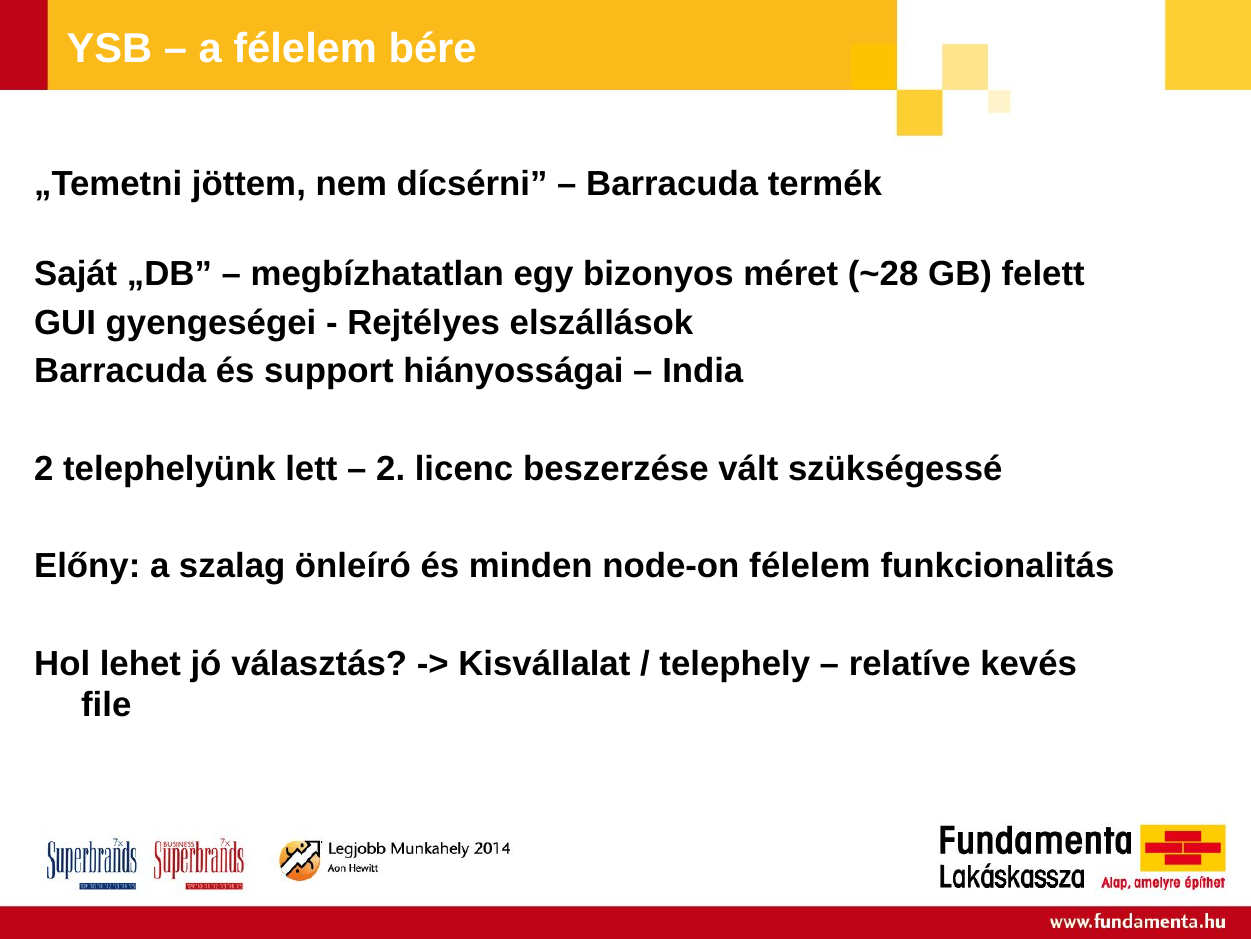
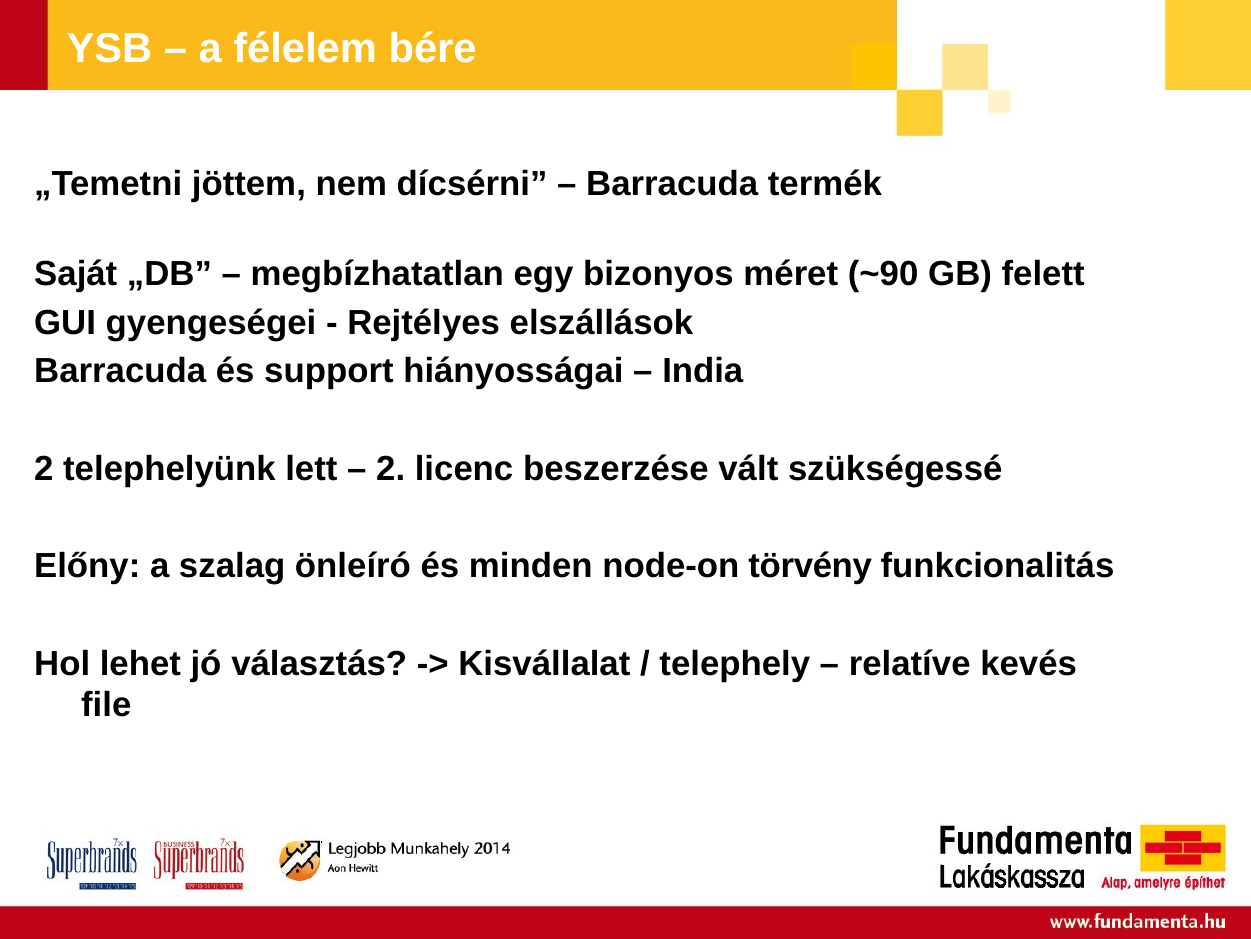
~28: ~28 -> ~90
node-on félelem: félelem -> törvény
